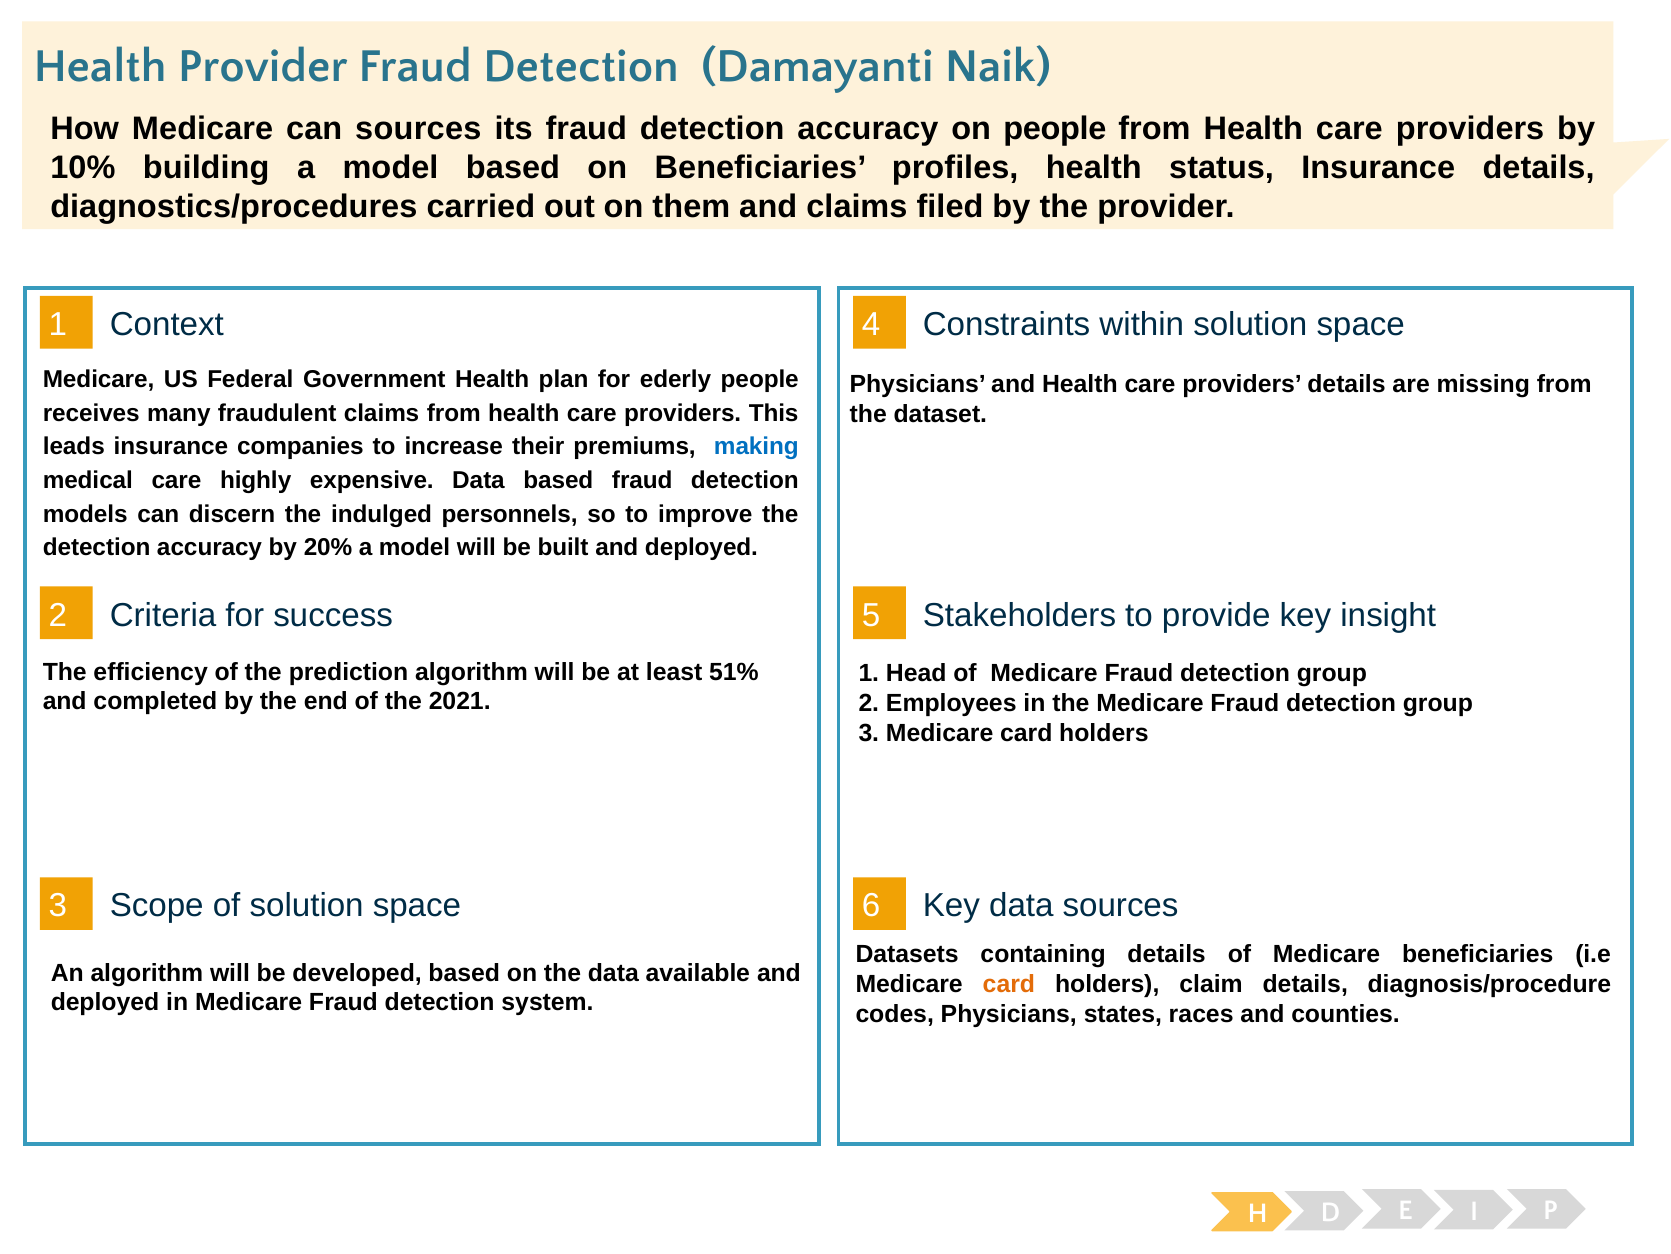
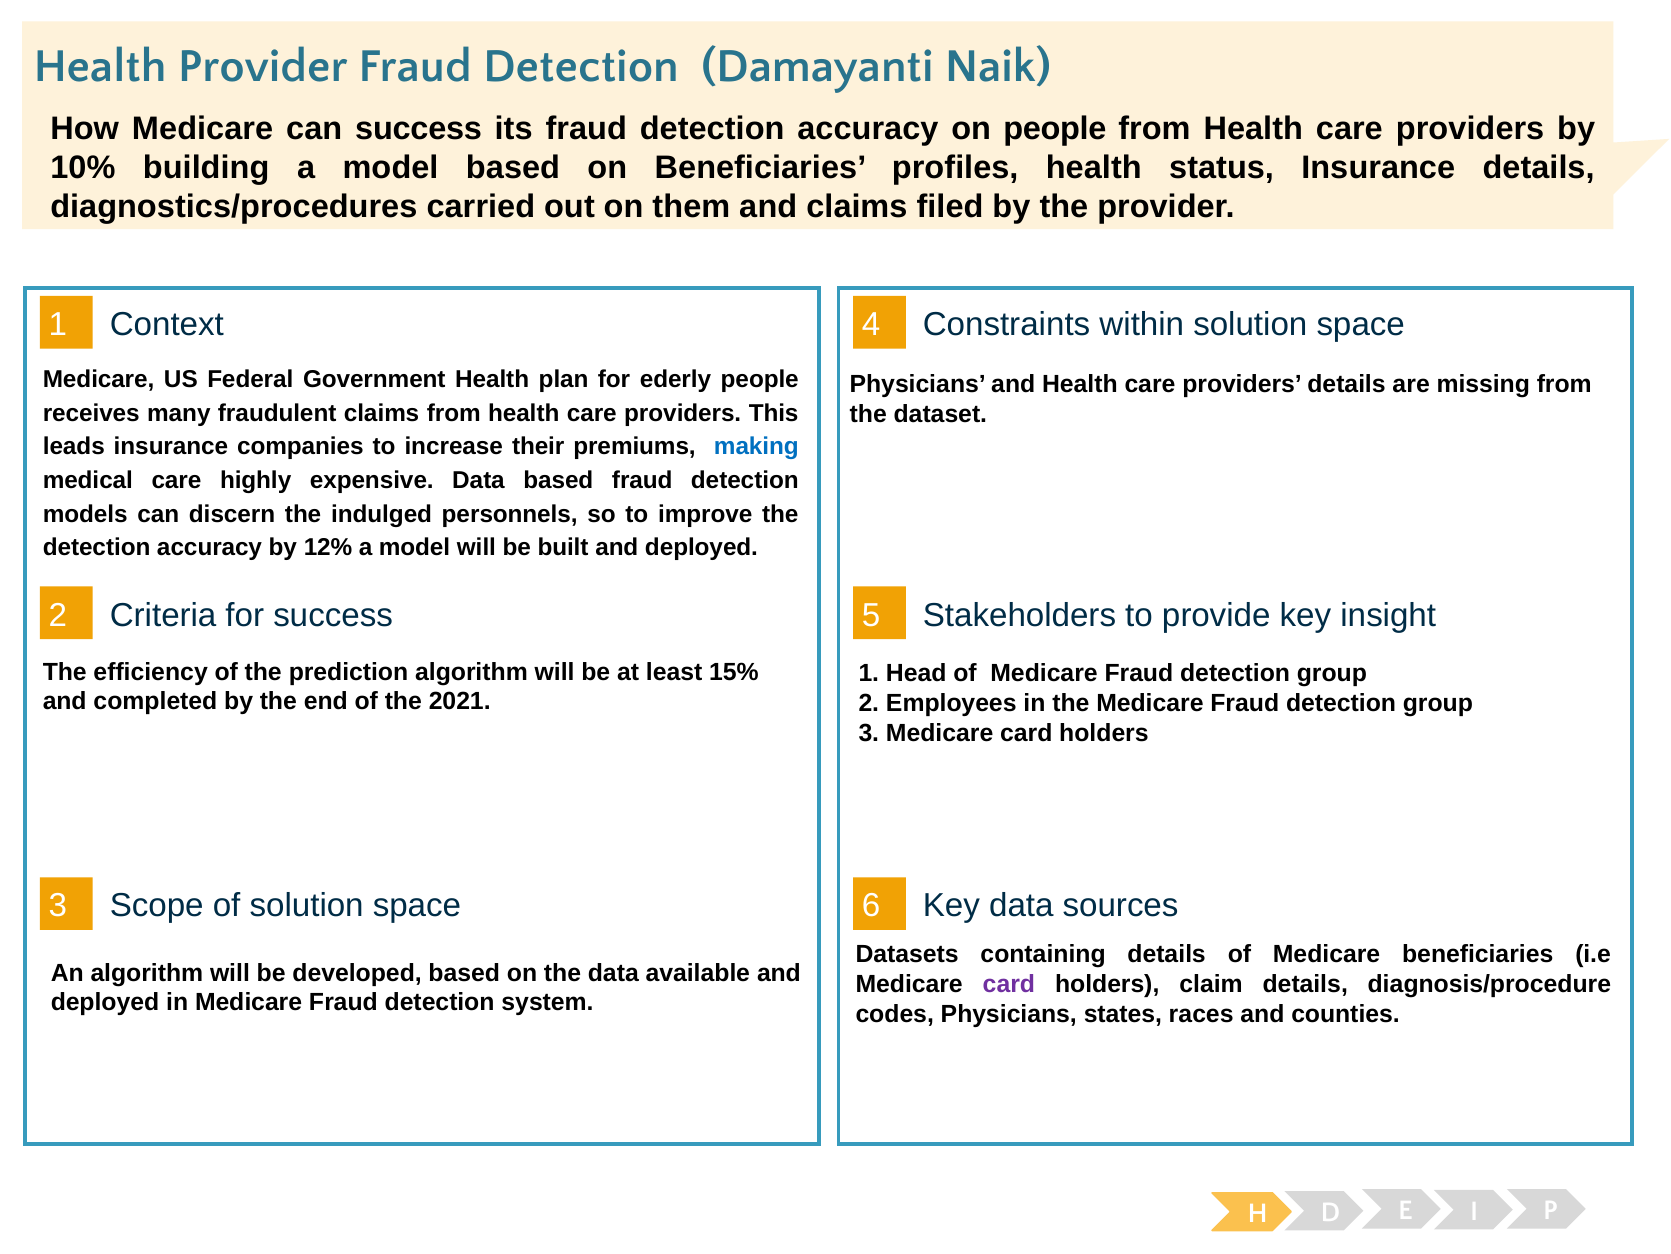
can sources: sources -> success
20%: 20% -> 12%
51%: 51% -> 15%
card at (1009, 984) colour: orange -> purple
